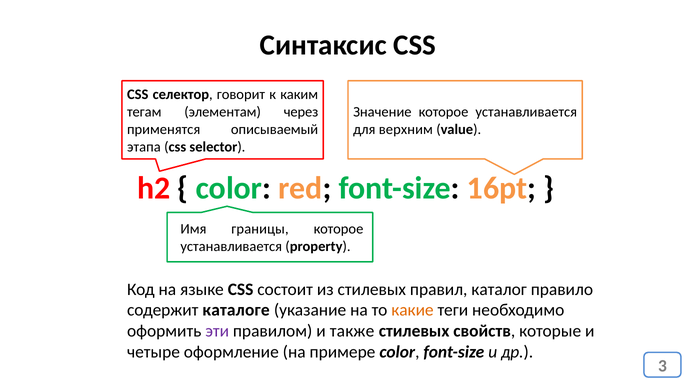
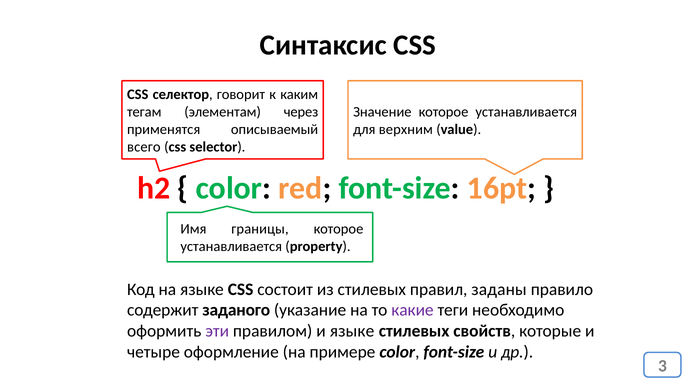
этапа: этапа -> всего
каталог: каталог -> заданы
каталоге: каталоге -> заданого
какие colour: orange -> purple
и также: также -> языке
